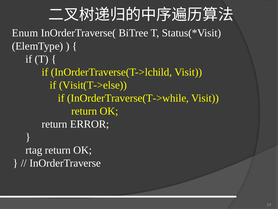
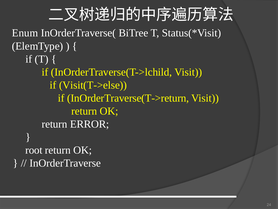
InOrderTraverse(T->while: InOrderTraverse(T->while -> InOrderTraverse(T->return
rtag: rtag -> root
